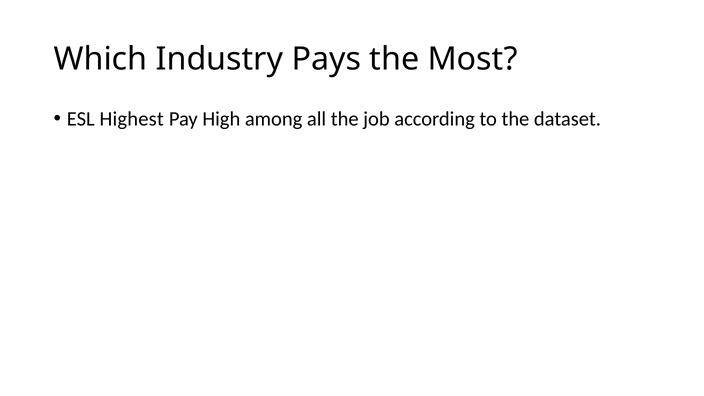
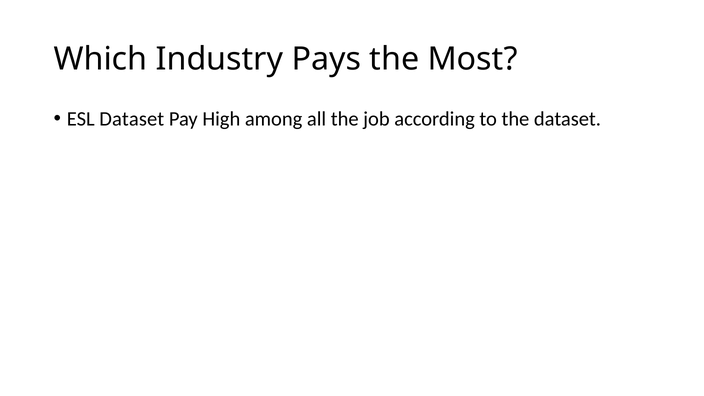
ESL Highest: Highest -> Dataset
